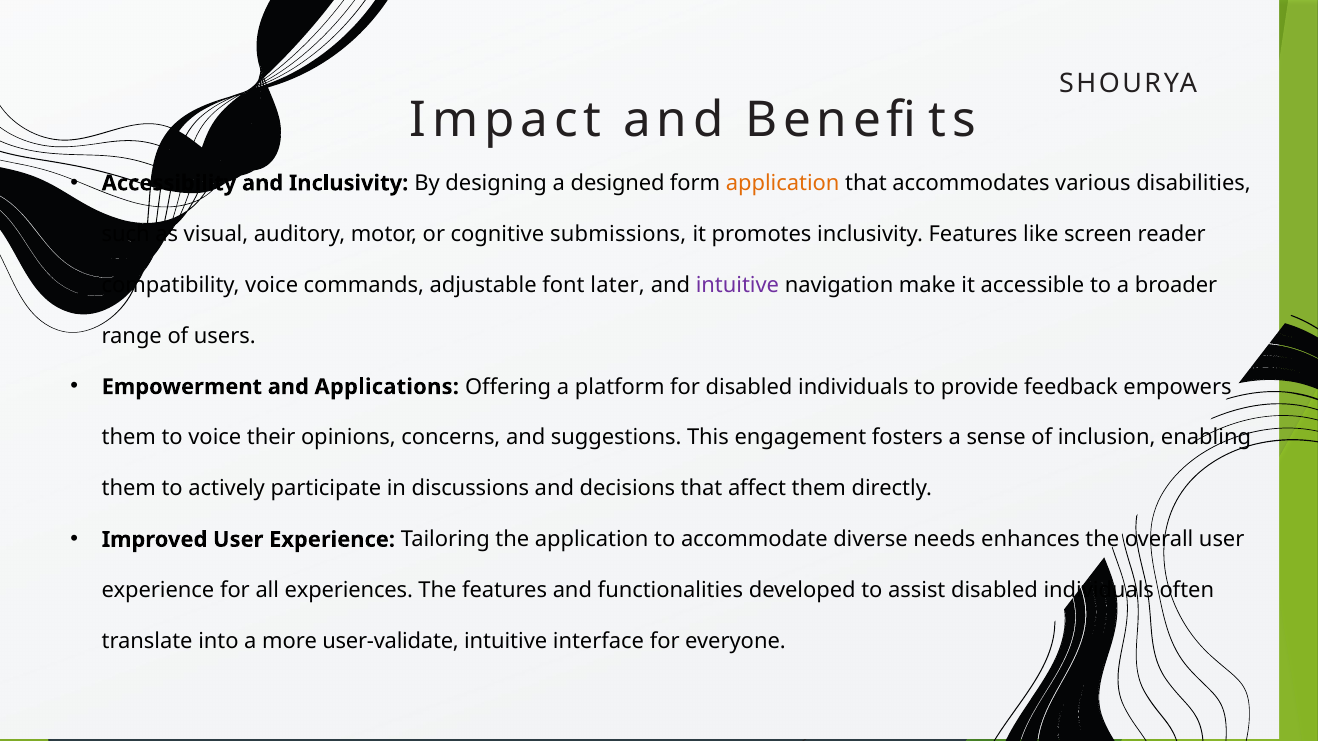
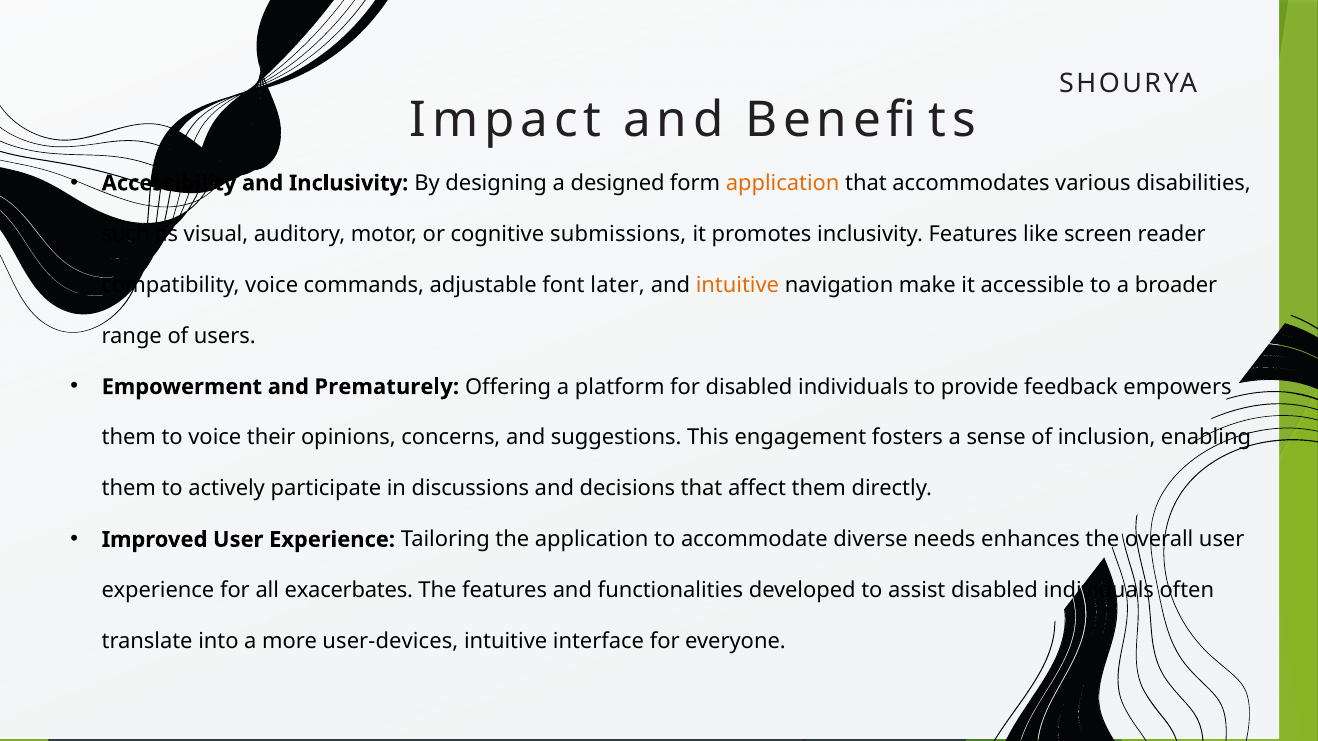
intuitive at (737, 285) colour: purple -> orange
Applications: Applications -> Prematurely
experiences: experiences -> exacerbates
user-validate: user-validate -> user-devices
